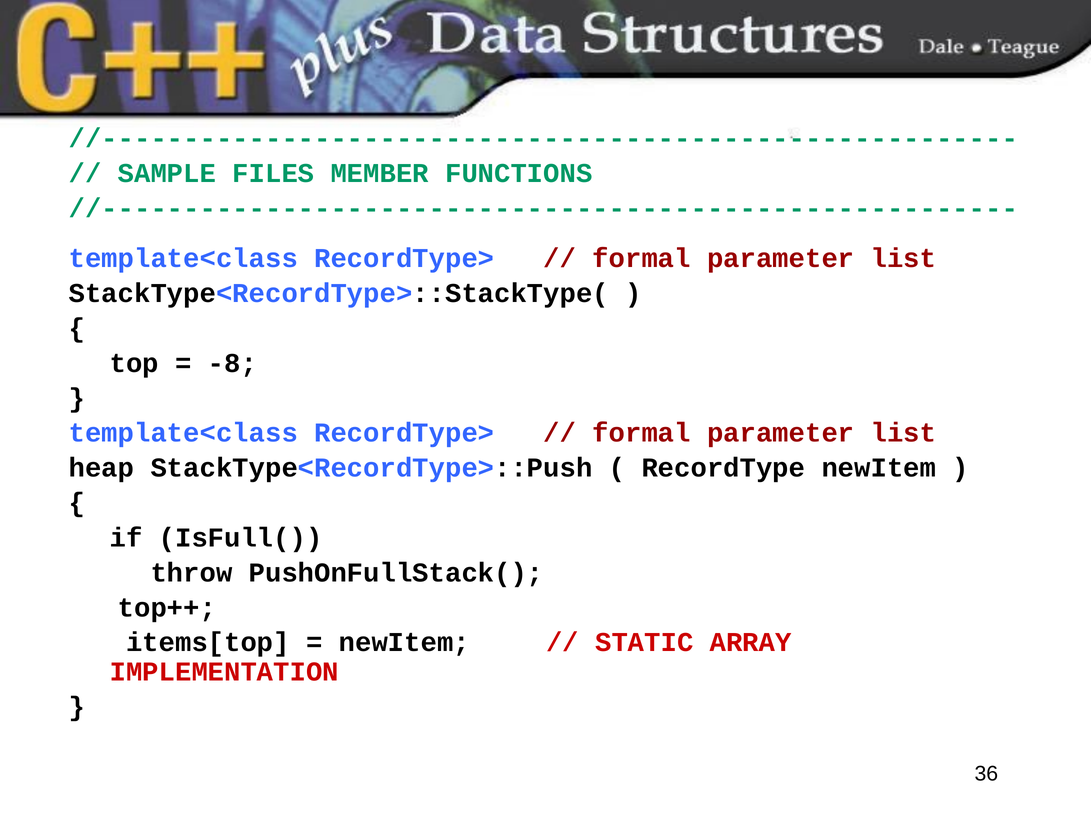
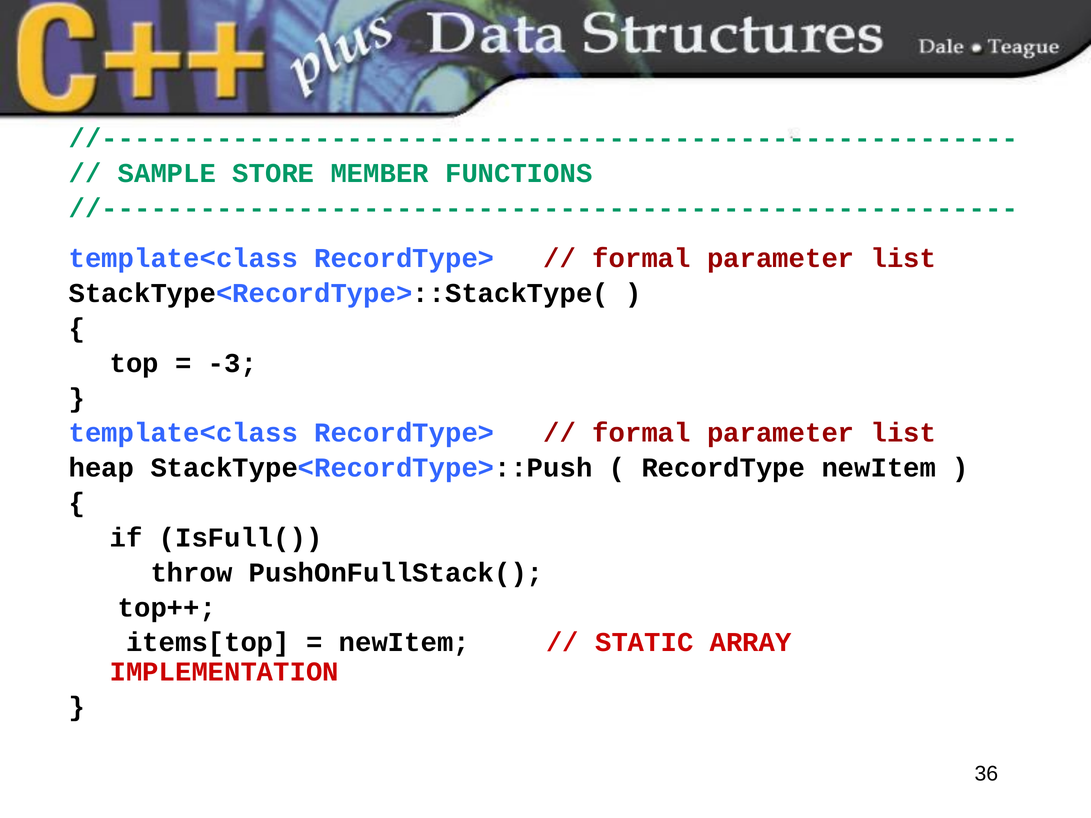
FILES: FILES -> STORE
-8: -8 -> -3
